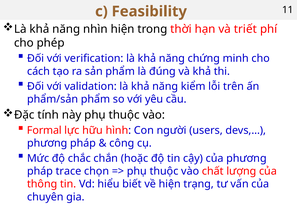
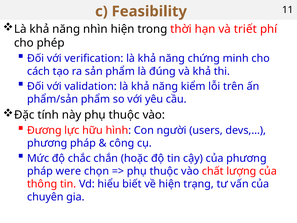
Formal: Formal -> Đương
trace: trace -> were
